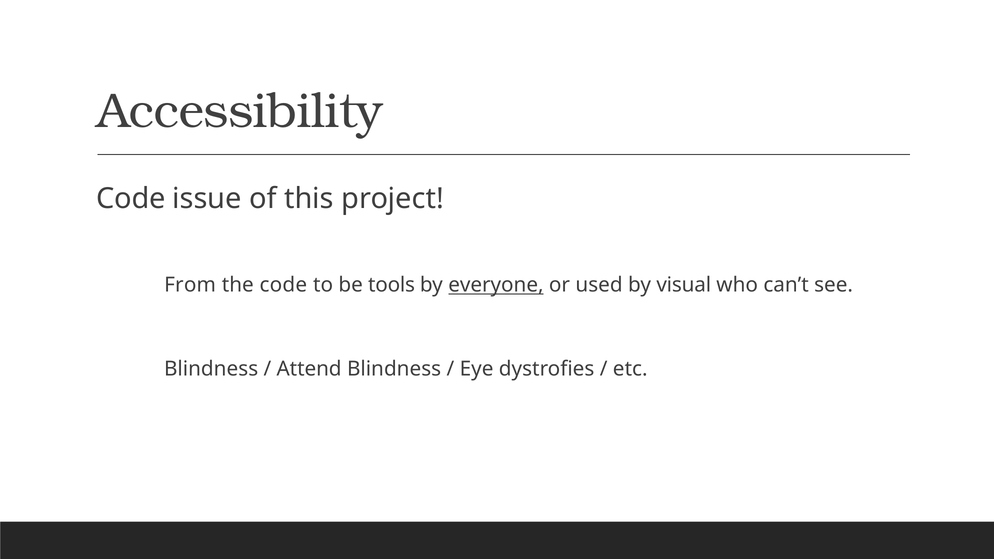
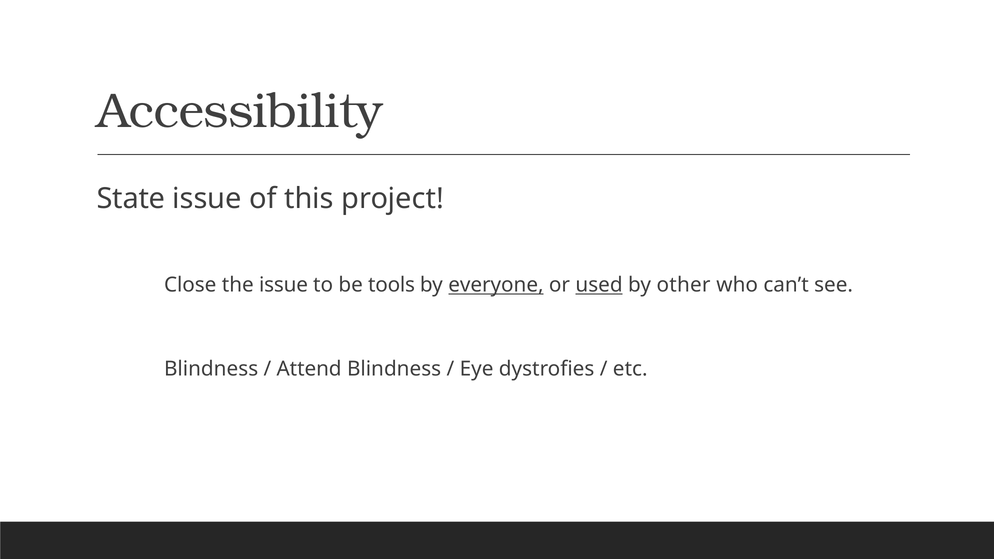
Code at (131, 198): Code -> State
From: From -> Close
the code: code -> issue
used underline: none -> present
visual: visual -> other
